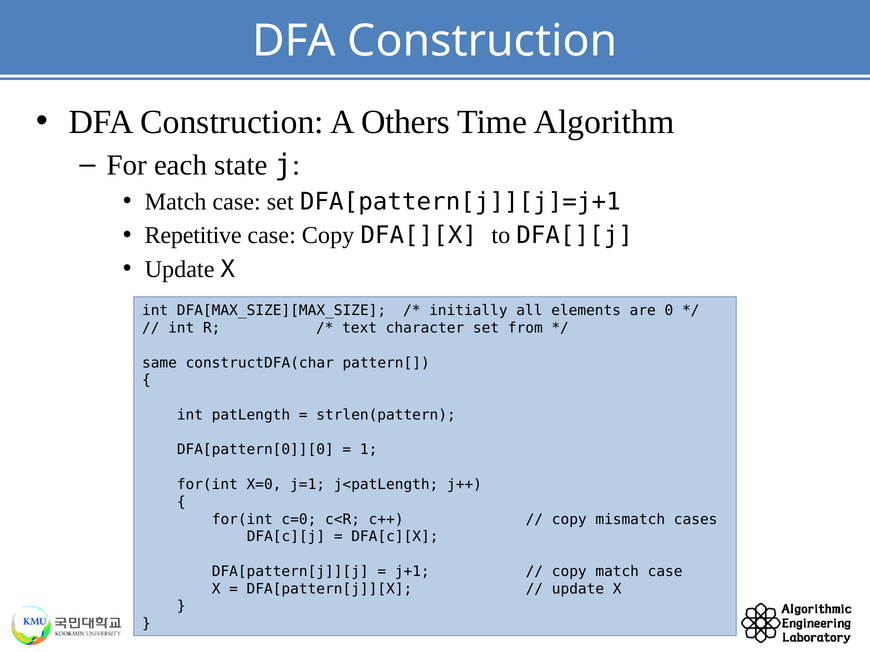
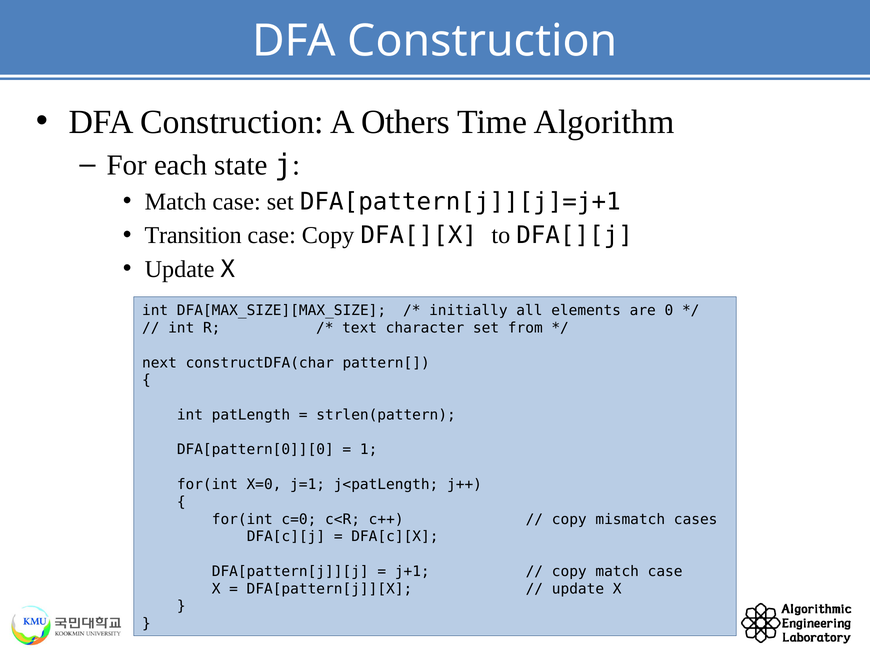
Repetitive: Repetitive -> Transition
same: same -> next
